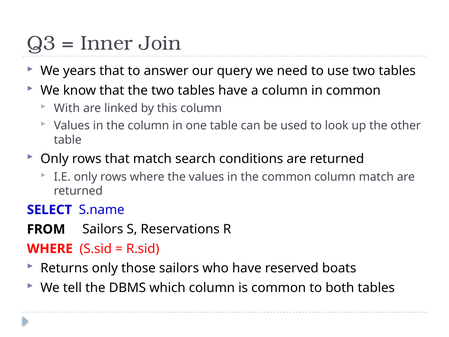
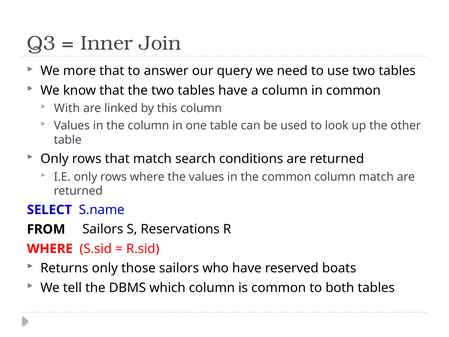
years: years -> more
